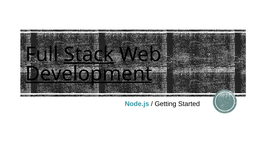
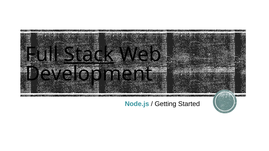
Development underline: present -> none
